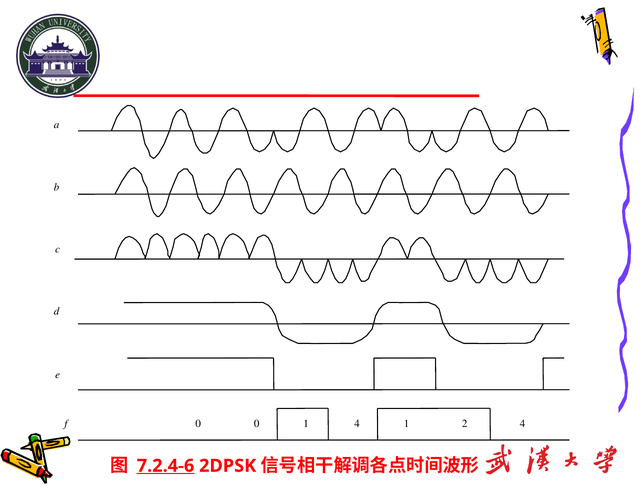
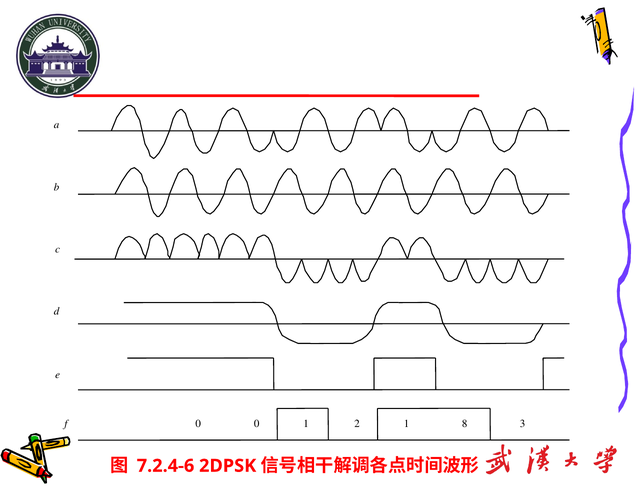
1 4: 4 -> 2
2: 2 -> 8
0 4: 4 -> 3
7.2.4-6 underline: present -> none
